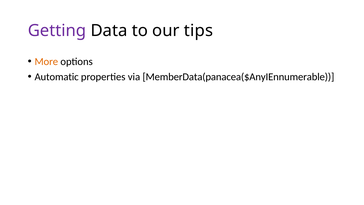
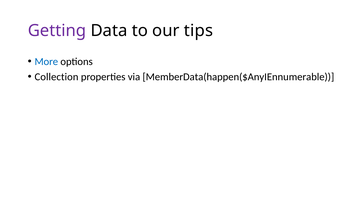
More colour: orange -> blue
Automatic: Automatic -> Collection
MemberData(panacea($AnyIEnnumerable: MemberData(panacea($AnyIEnnumerable -> MemberData(happen($AnyIEnnumerable
